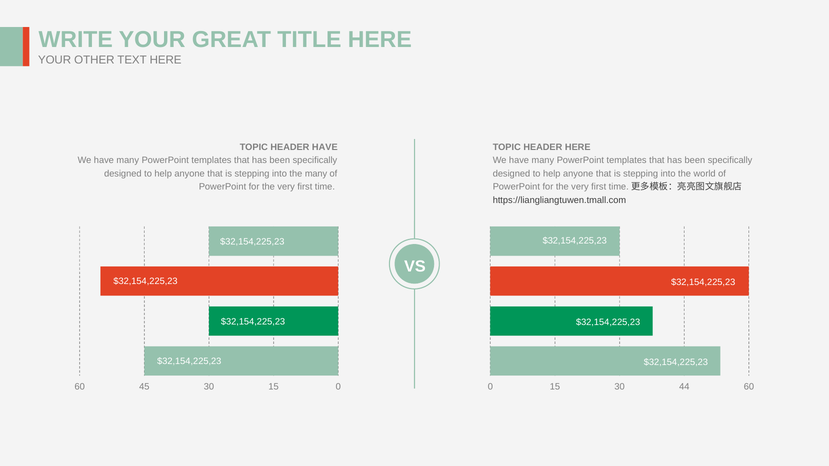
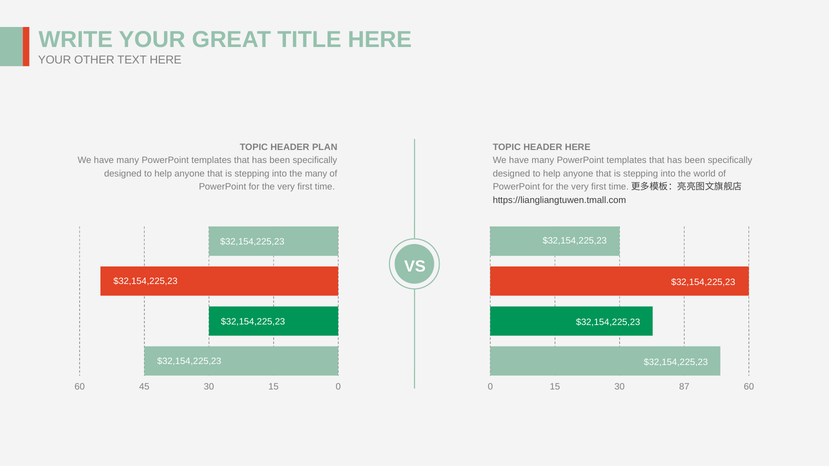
HEADER HAVE: HAVE -> PLAN
44: 44 -> 87
